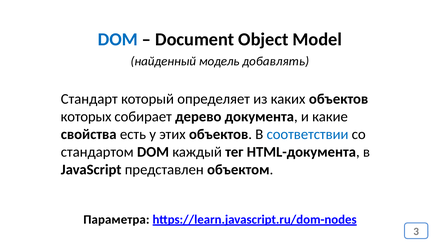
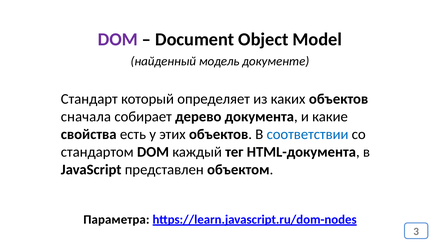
DOM at (118, 39) colour: blue -> purple
добавлять: добавлять -> документе
которых: которых -> сначала
